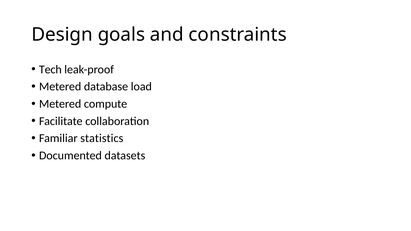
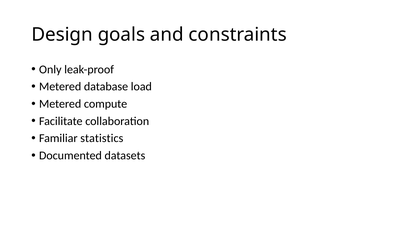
Tech: Tech -> Only
